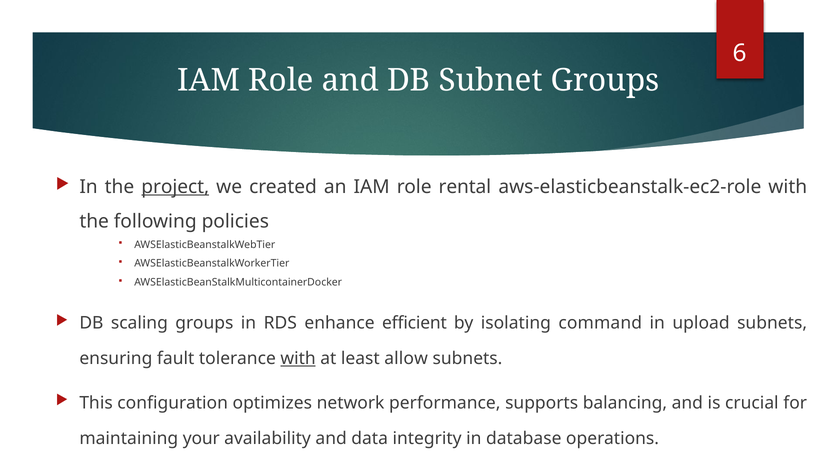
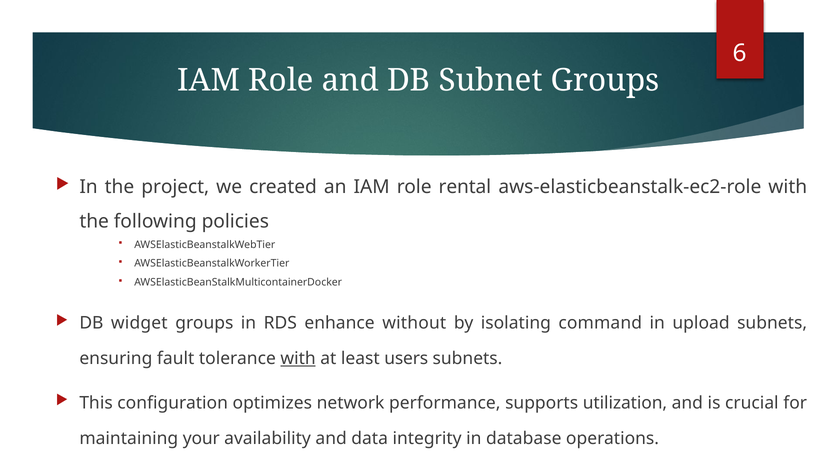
project underline: present -> none
scaling: scaling -> widget
efficient: efficient -> without
allow: allow -> users
balancing: balancing -> utilization
